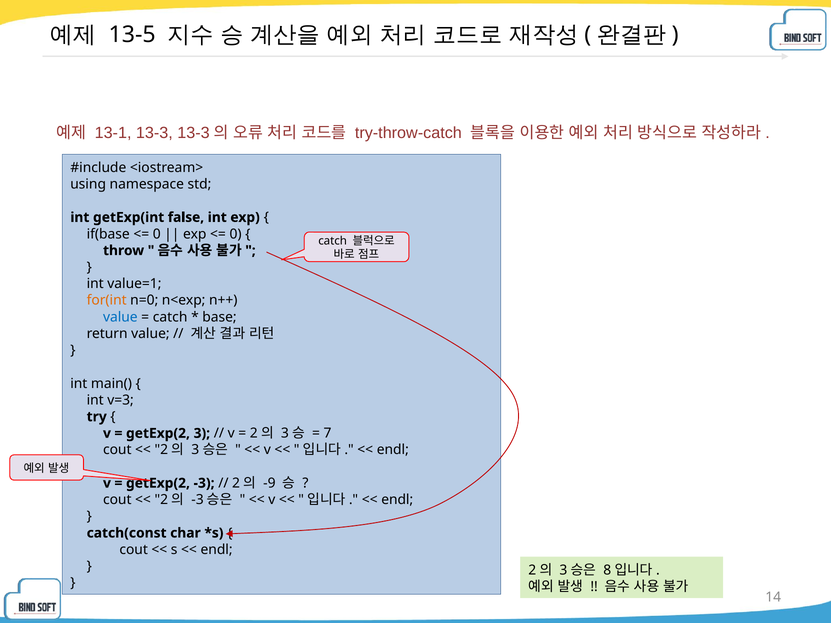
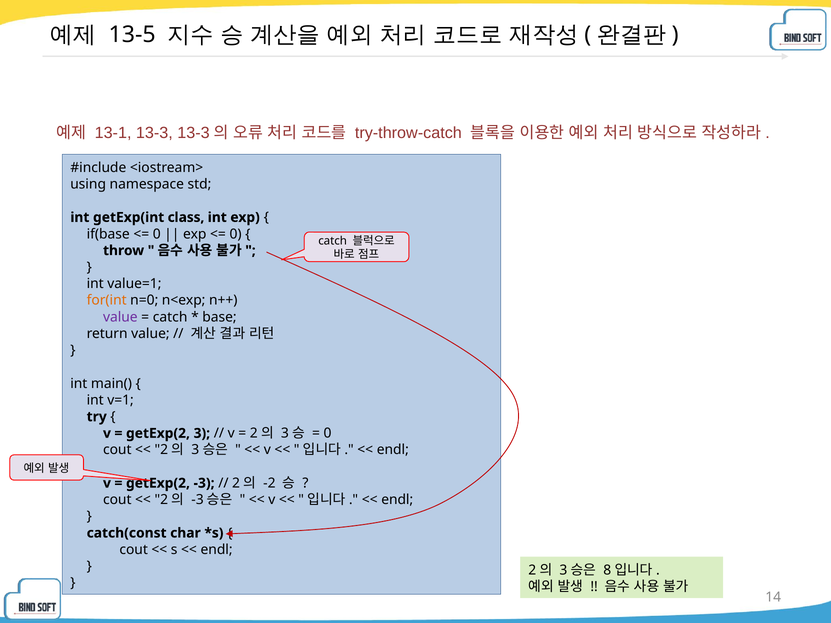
false: false -> class
value at (120, 317) colour: blue -> purple
v=3: v=3 -> v=1
7 at (328, 433): 7 -> 0
-9: -9 -> -2
